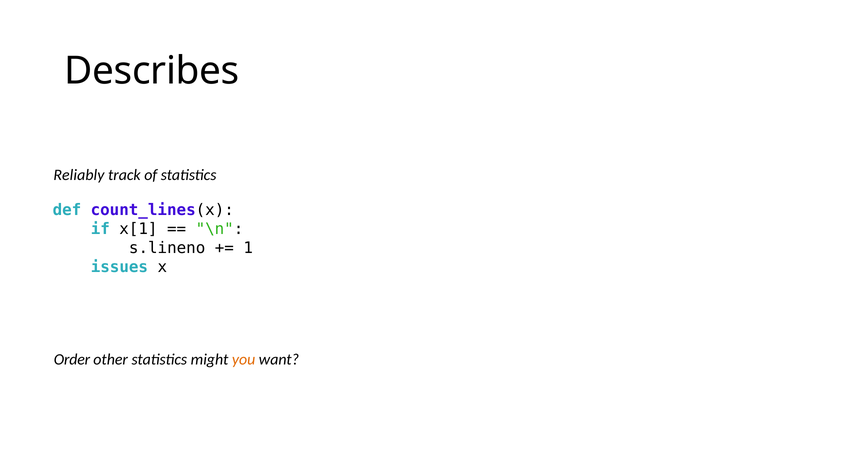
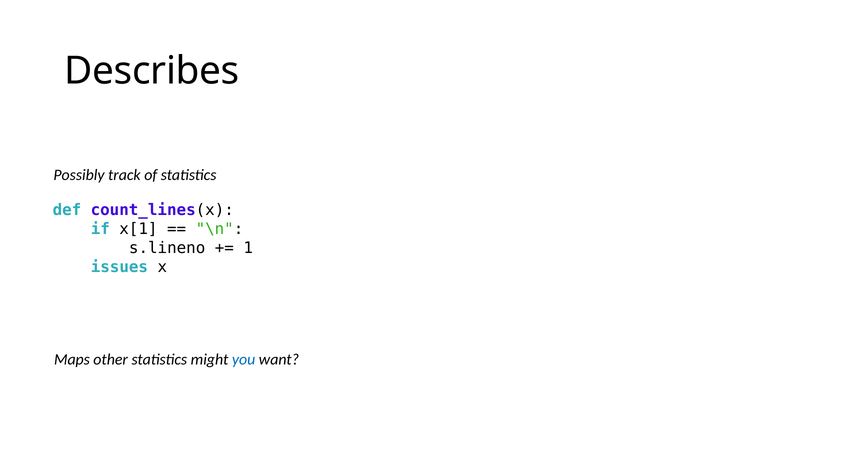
Reliably: Reliably -> Possibly
Order: Order -> Maps
you colour: orange -> blue
